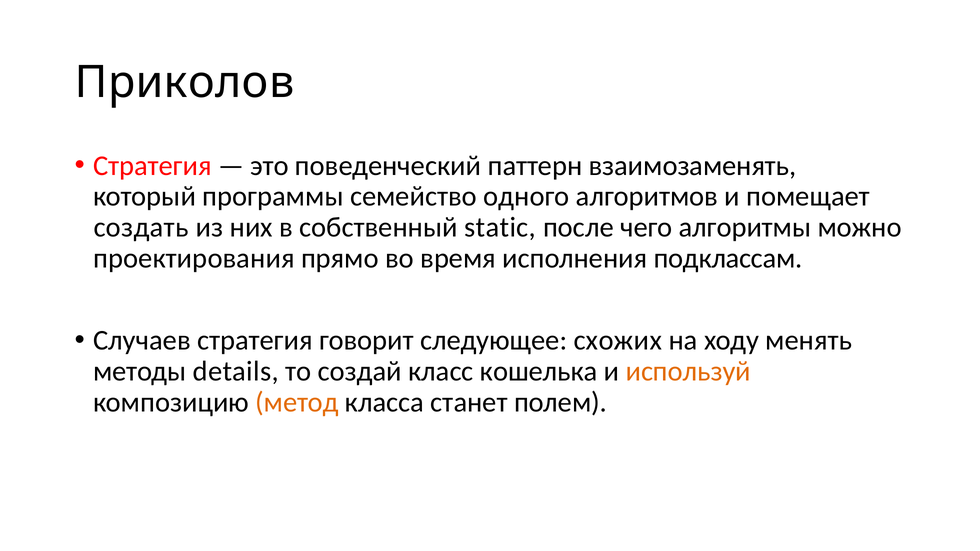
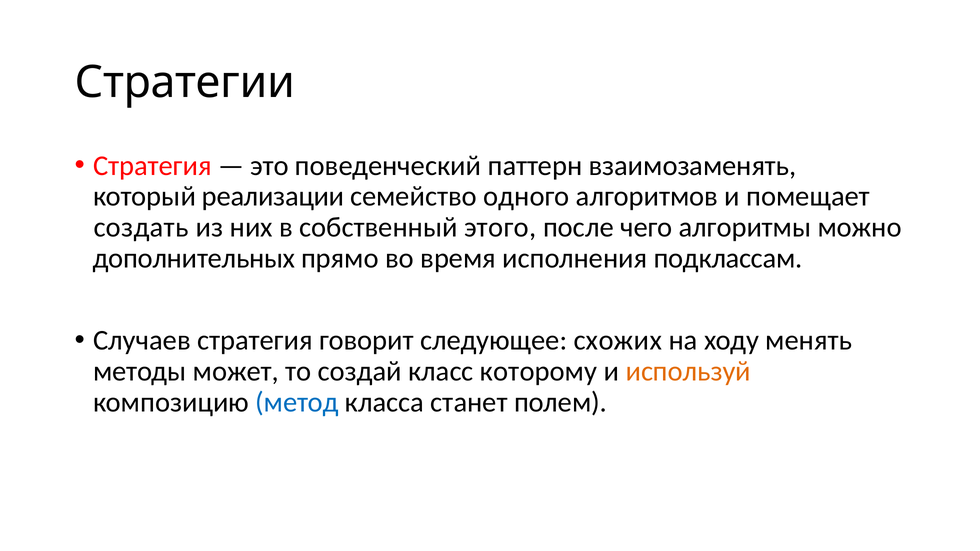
Приколов: Приколов -> Стратегии
программы: программы -> реализации
static: static -> этого
проектирования: проектирования -> дополнительных
details: details -> может
кошелька: кошелька -> которому
метод colour: orange -> blue
